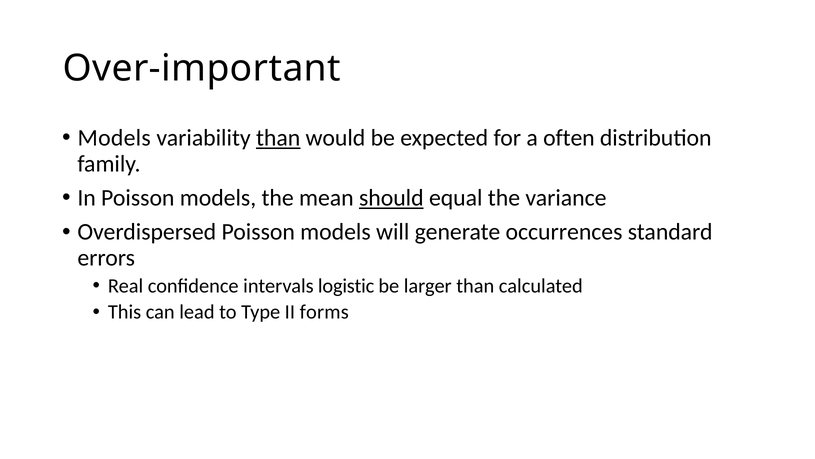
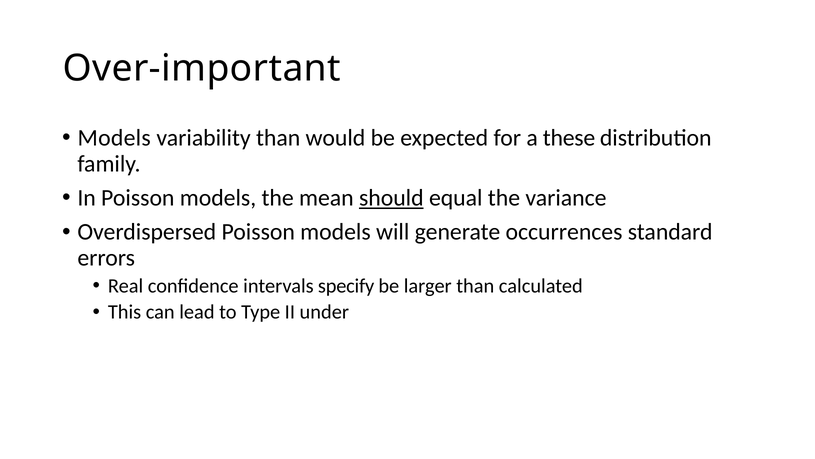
than at (278, 138) underline: present -> none
often: often -> these
logistic: logistic -> specify
forms: forms -> under
